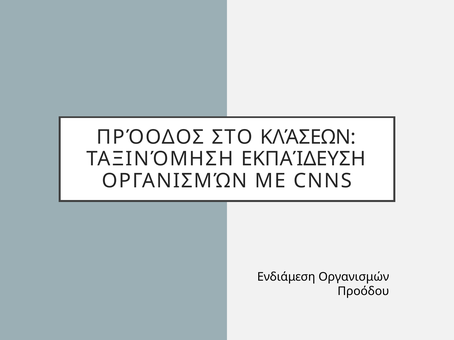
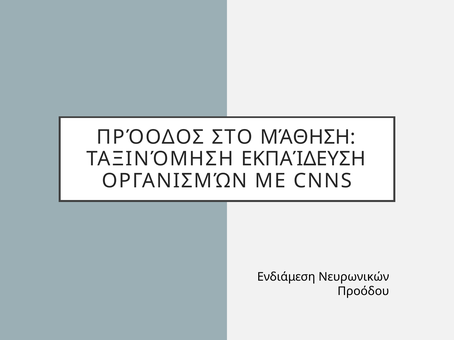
ΚΛΆΣΕΩΝ: ΚΛΆΣΕΩΝ -> ΜΆΘΗΣΗ
Ενδιάμεση Οργανισμών: Οργανισμών -> Νευρωνικών
